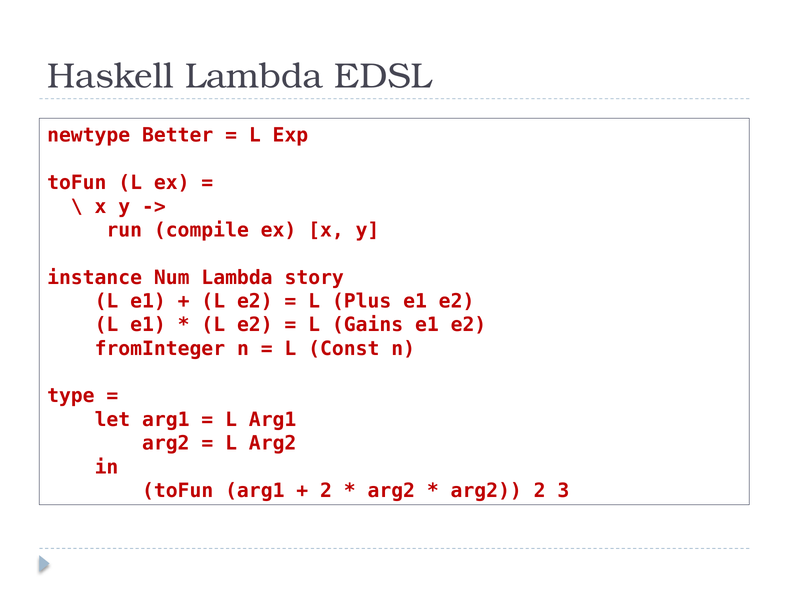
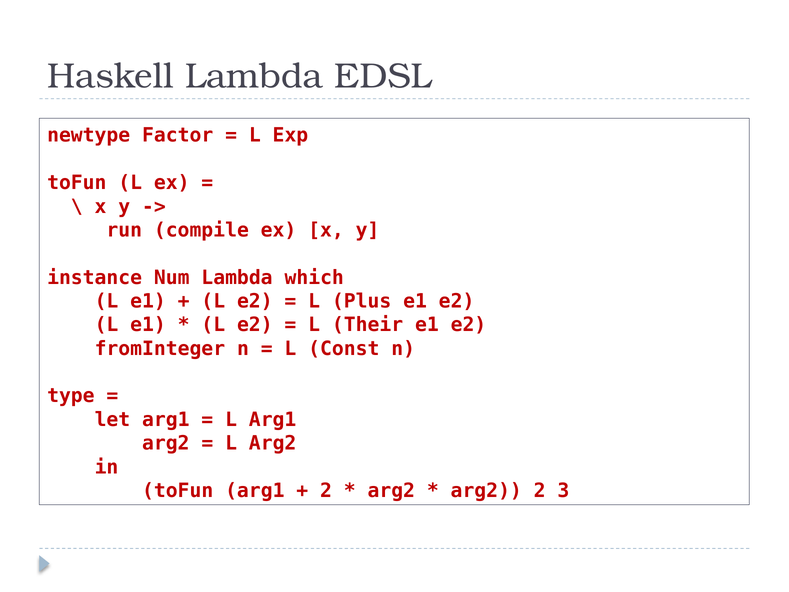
Better: Better -> Factor
story: story -> which
Gains: Gains -> Their
